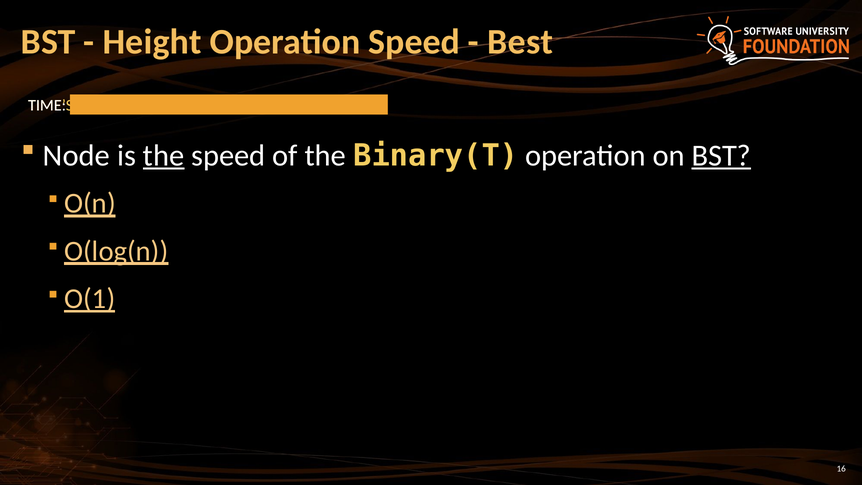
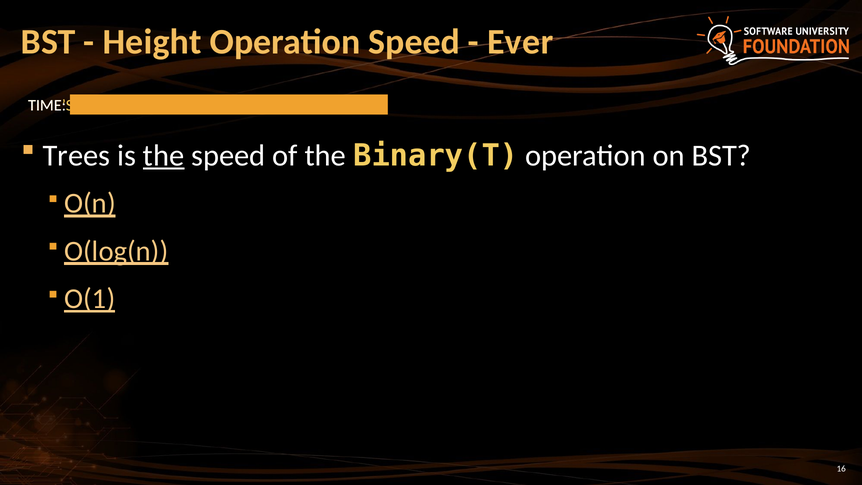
Best: Best -> Ever
Node: Node -> Trees
BST at (721, 156) underline: present -> none
